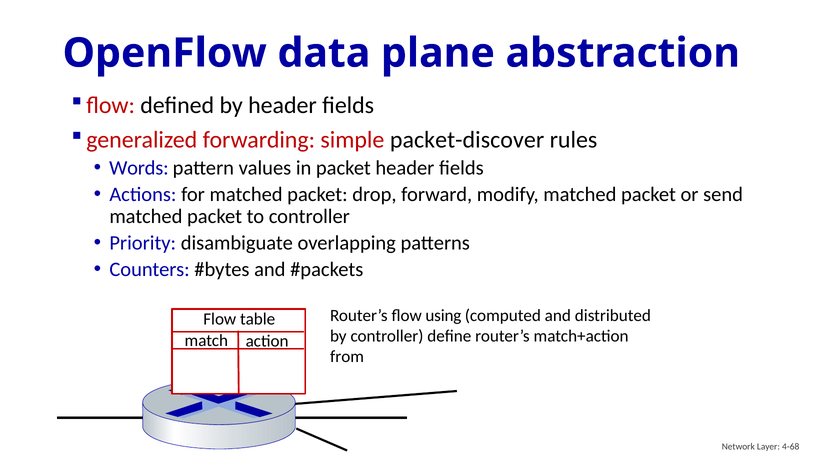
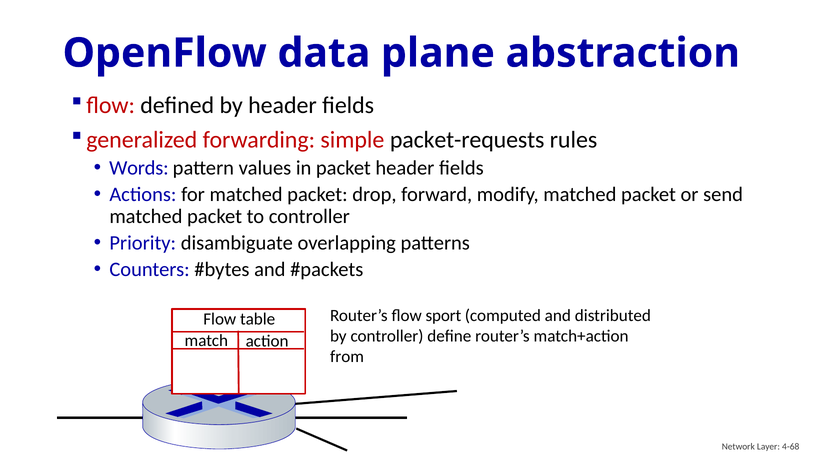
packet-discover: packet-discover -> packet-requests
using: using -> sport
